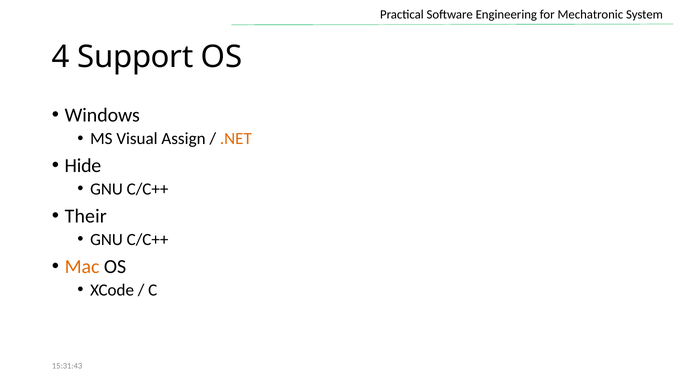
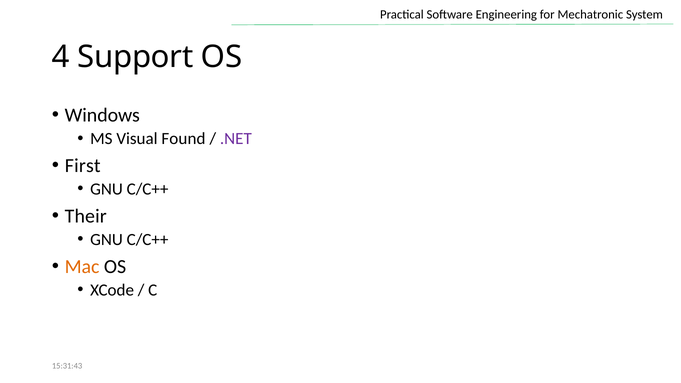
Assign: Assign -> Found
.NET colour: orange -> purple
Hide: Hide -> First
